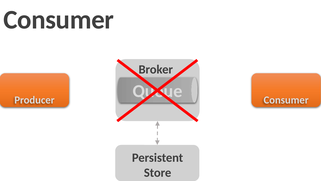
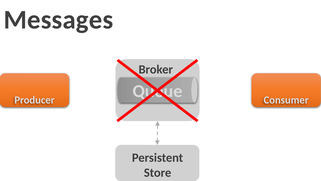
Consumer at (59, 20): Consumer -> Messages
